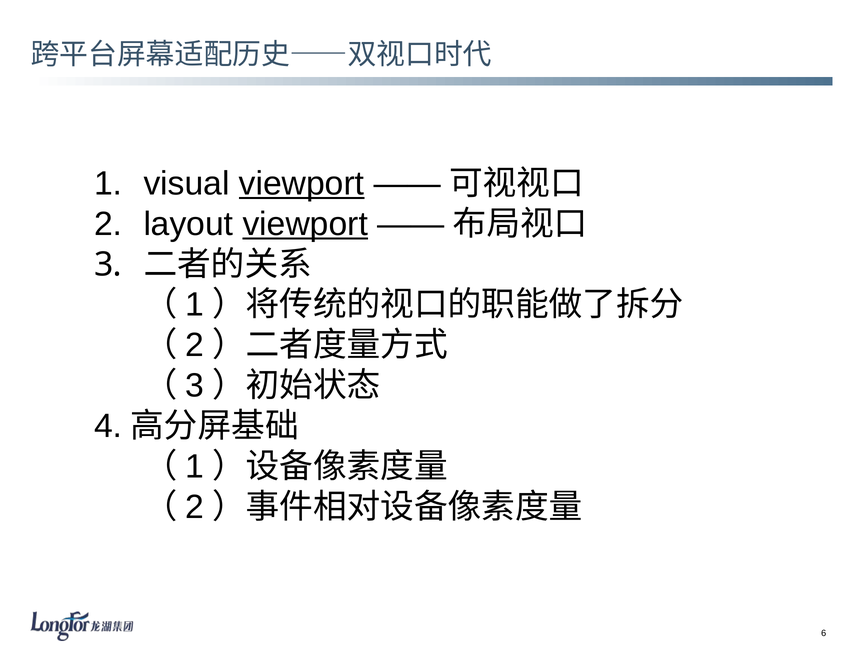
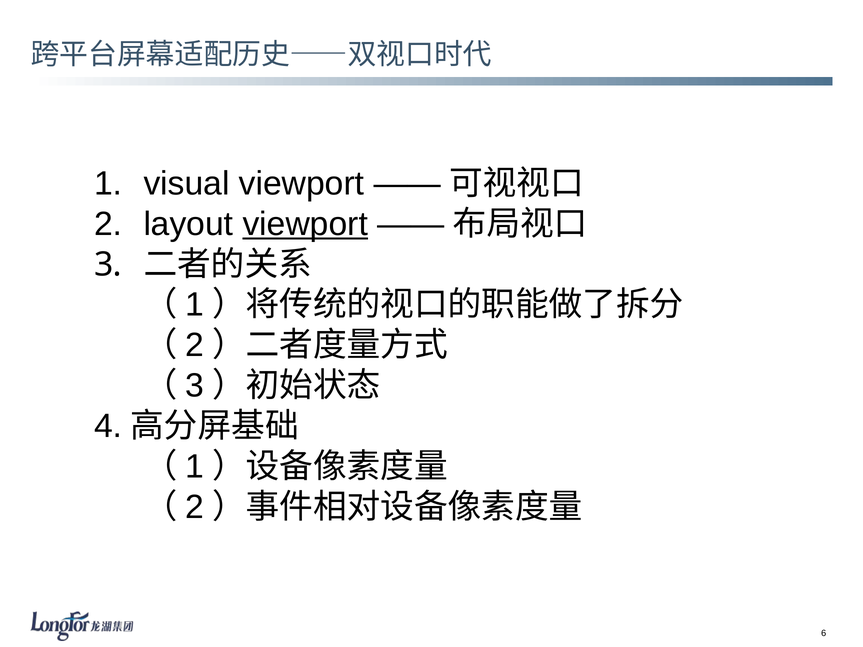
viewport at (302, 184) underline: present -> none
